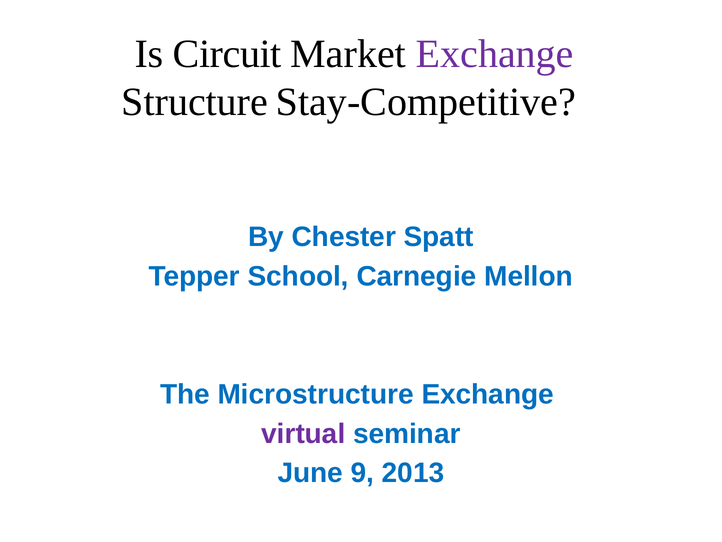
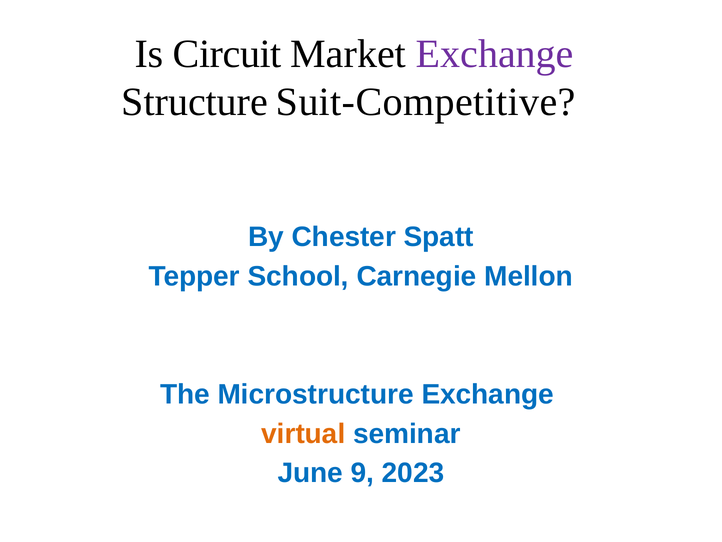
Stay-Competitive: Stay-Competitive -> Suit-Competitive
virtual colour: purple -> orange
2013: 2013 -> 2023
